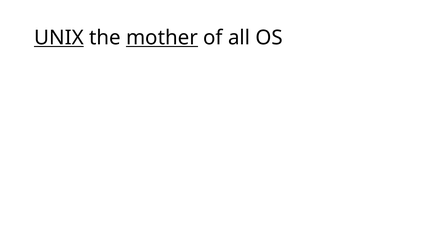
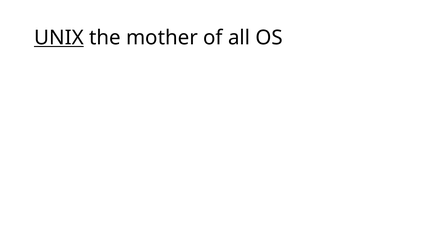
mother underline: present -> none
